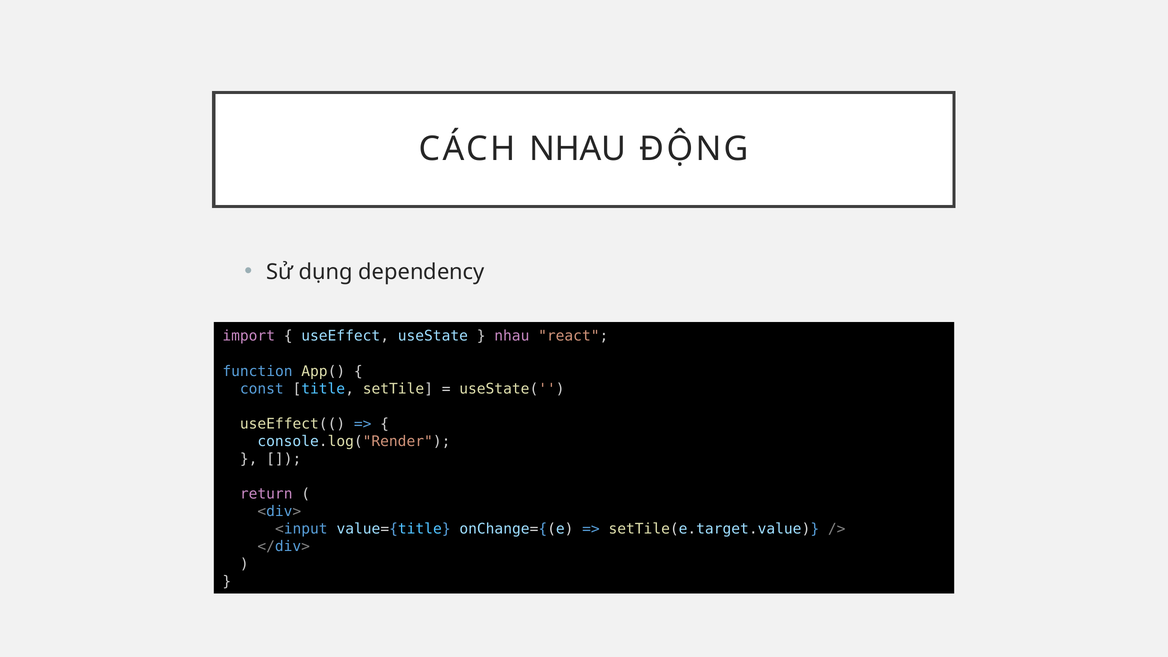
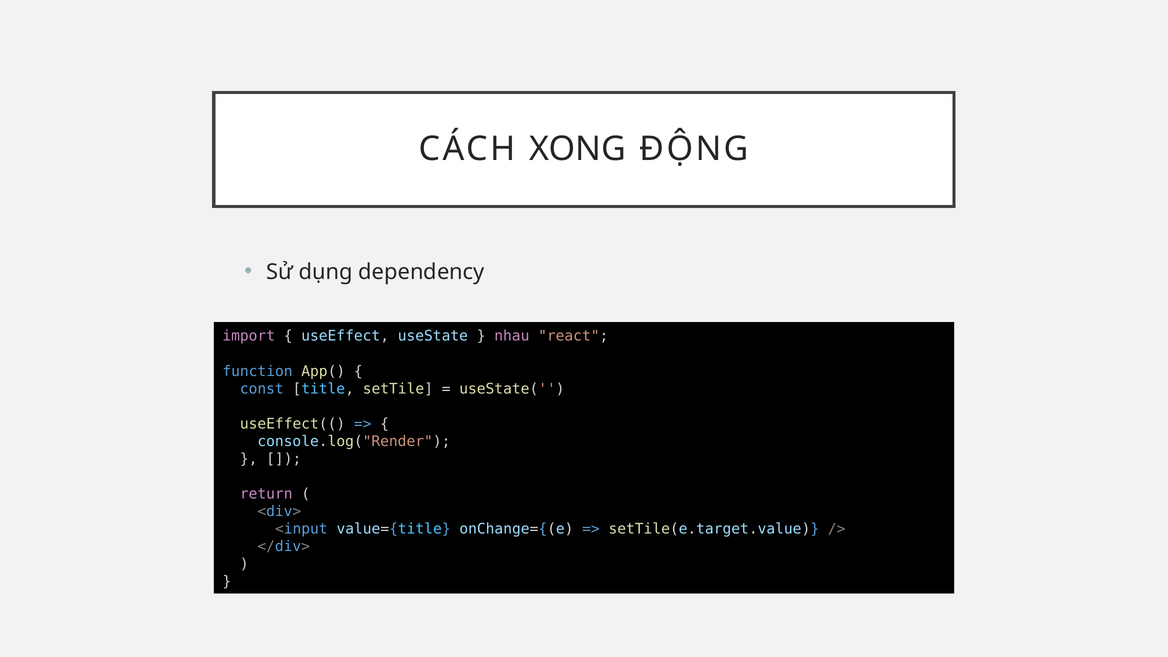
CÁCH NHAU: NHAU -> XONG
